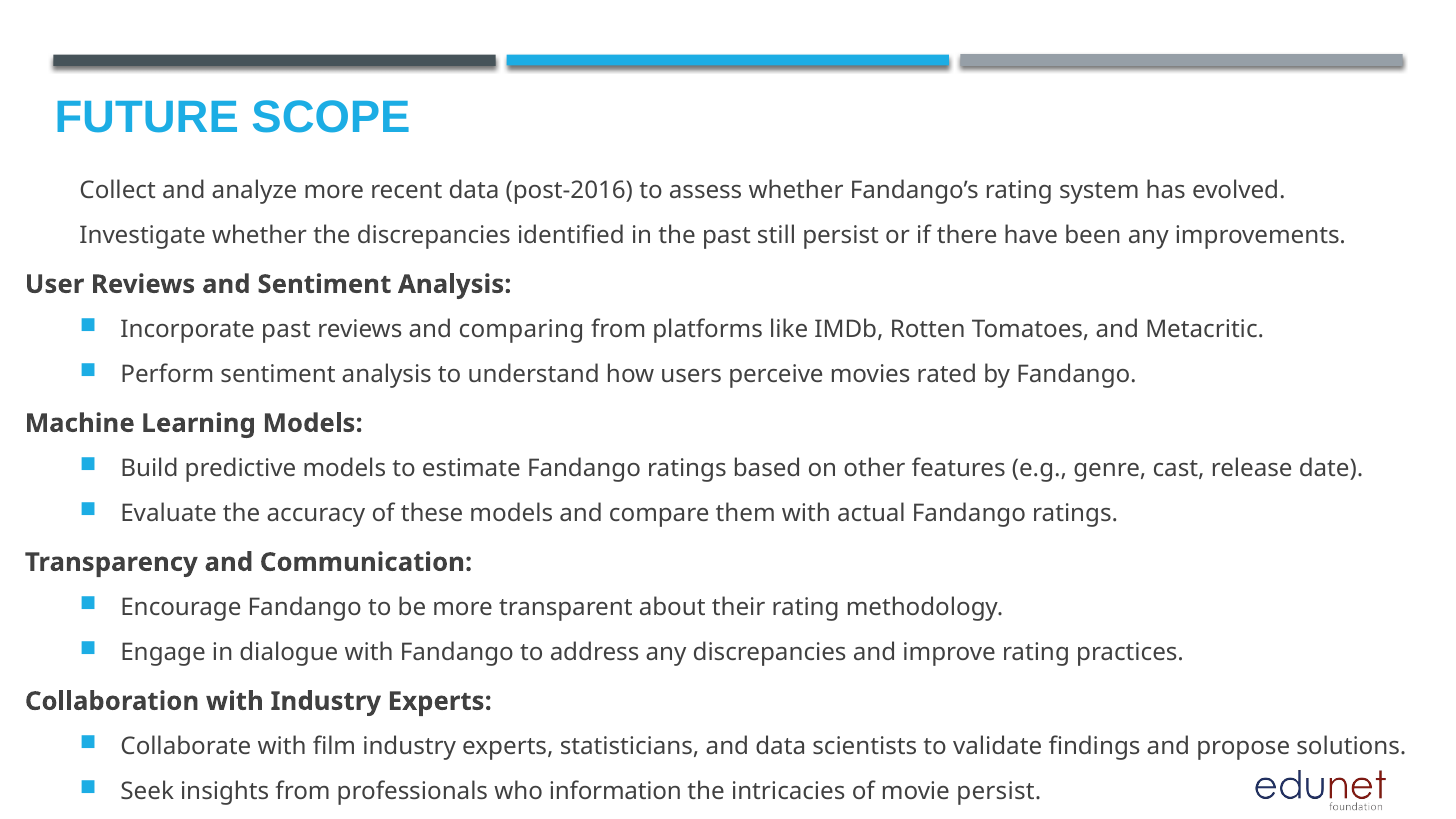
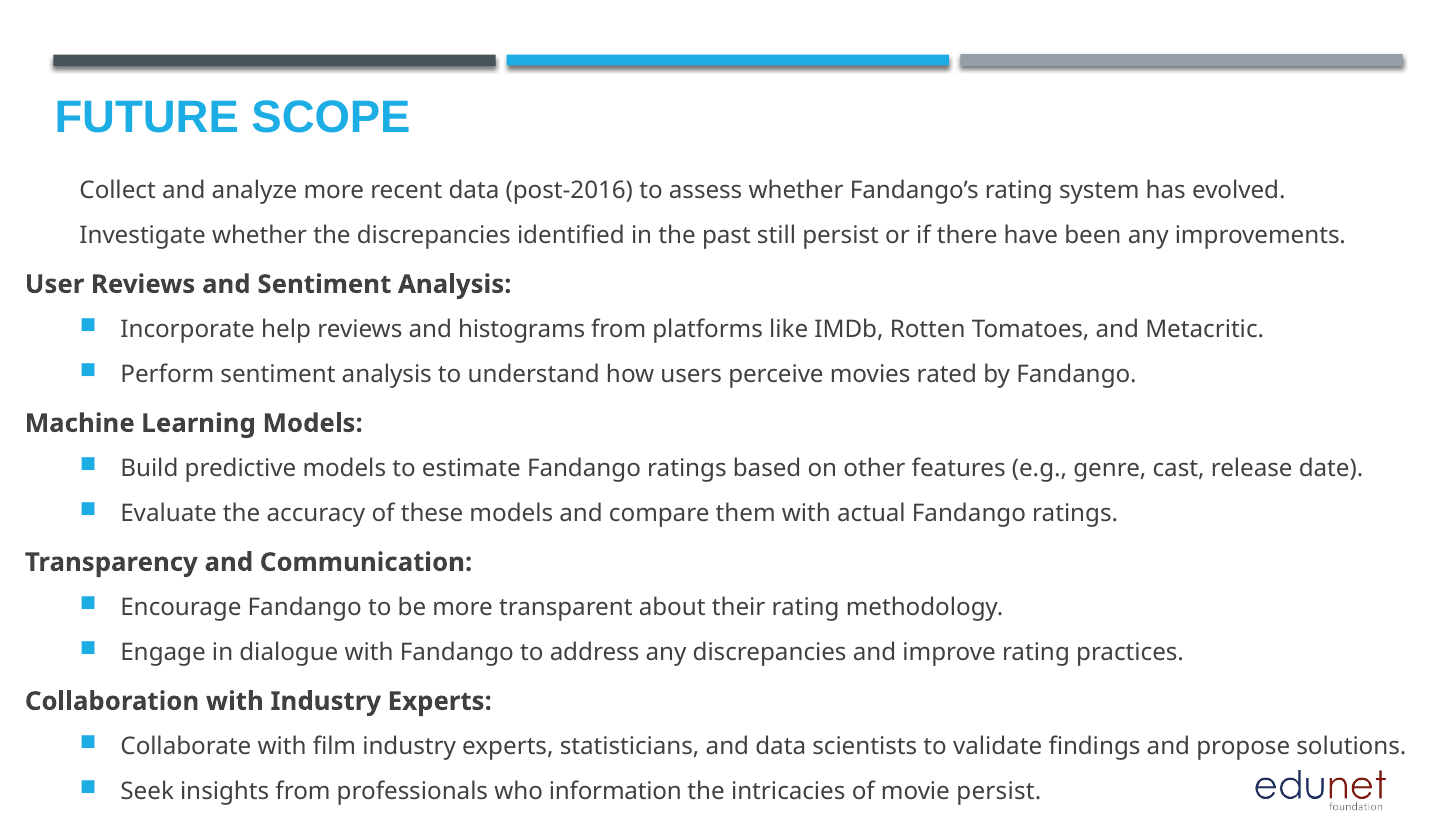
Incorporate past: past -> help
comparing: comparing -> histograms
